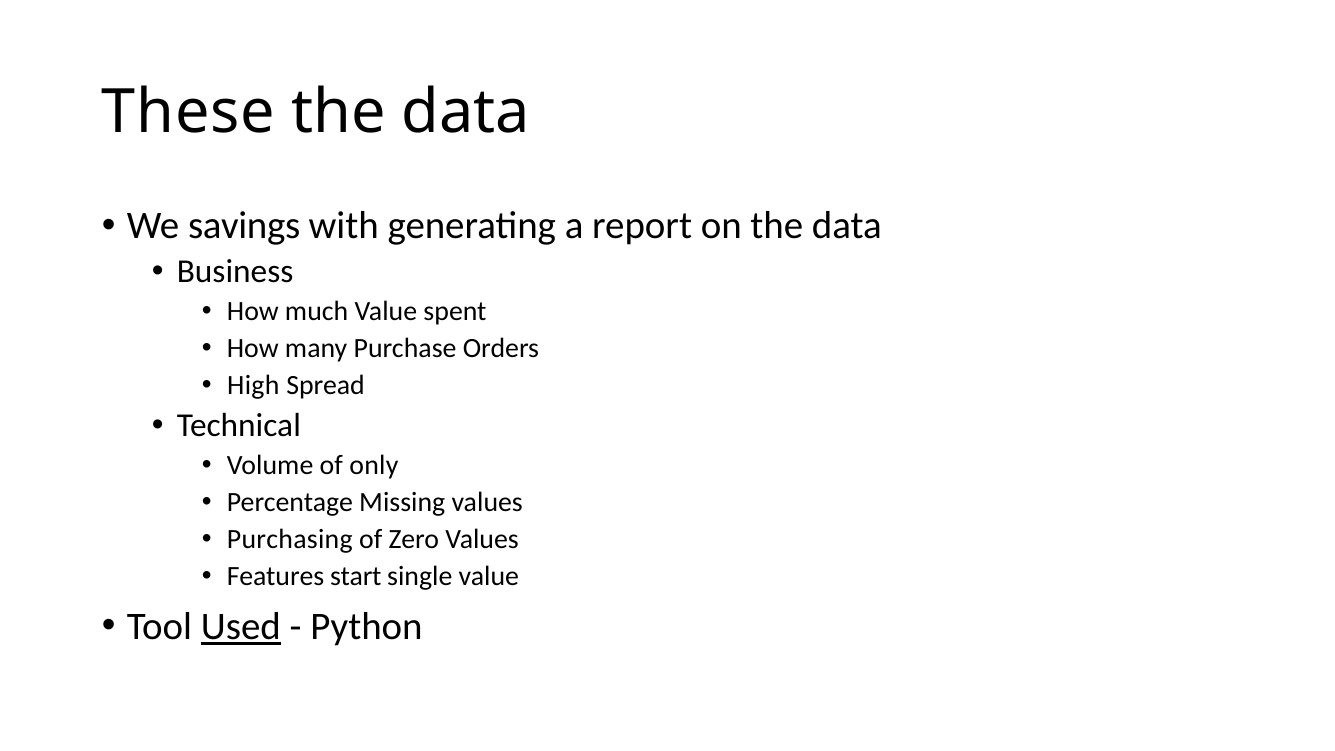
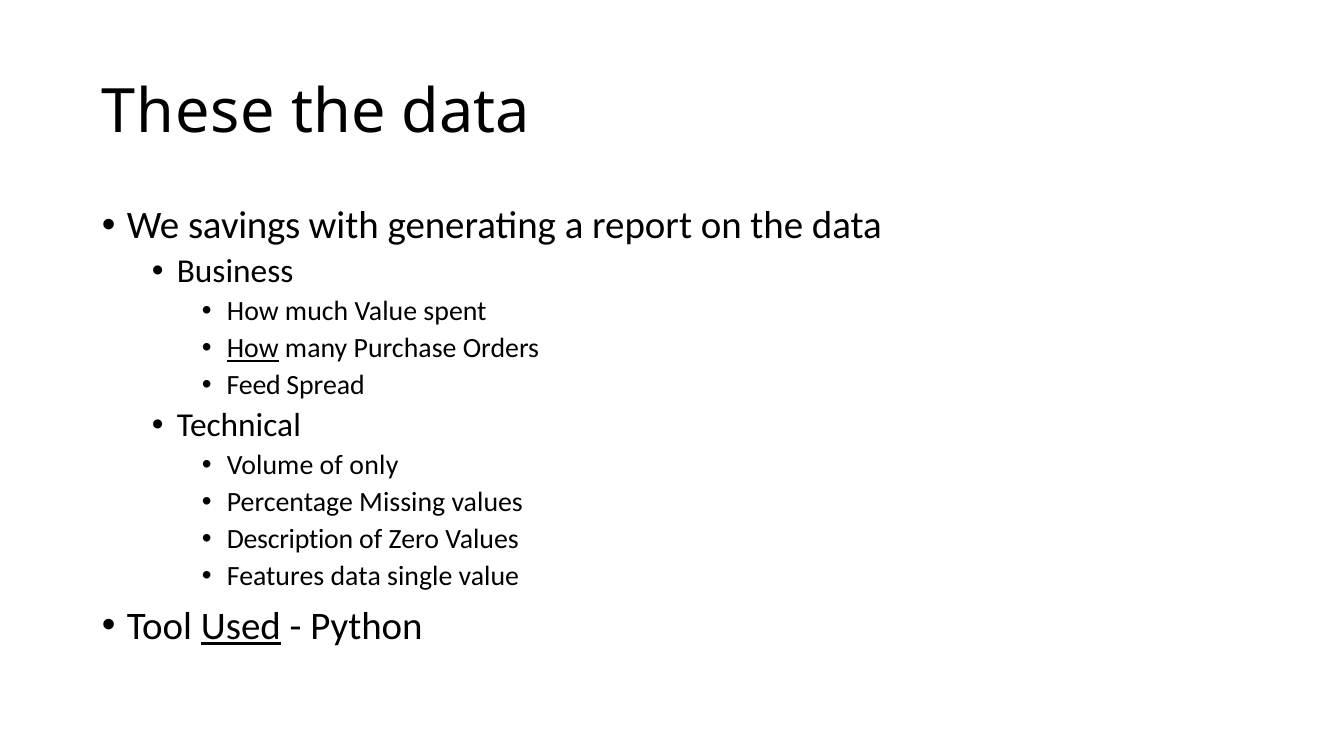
How at (253, 349) underline: none -> present
High: High -> Feed
Purchasing: Purchasing -> Description
Features start: start -> data
